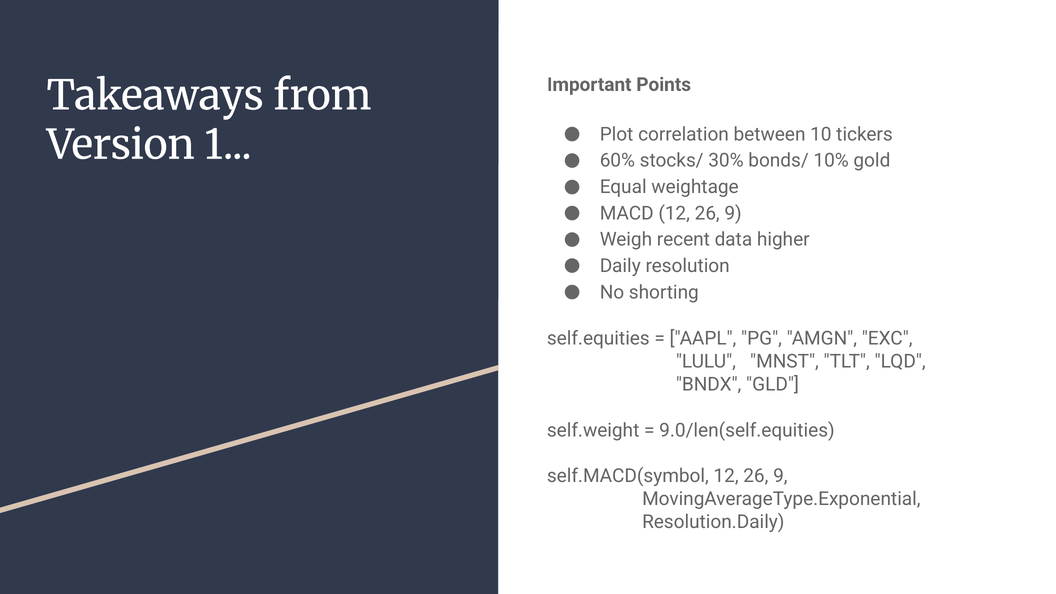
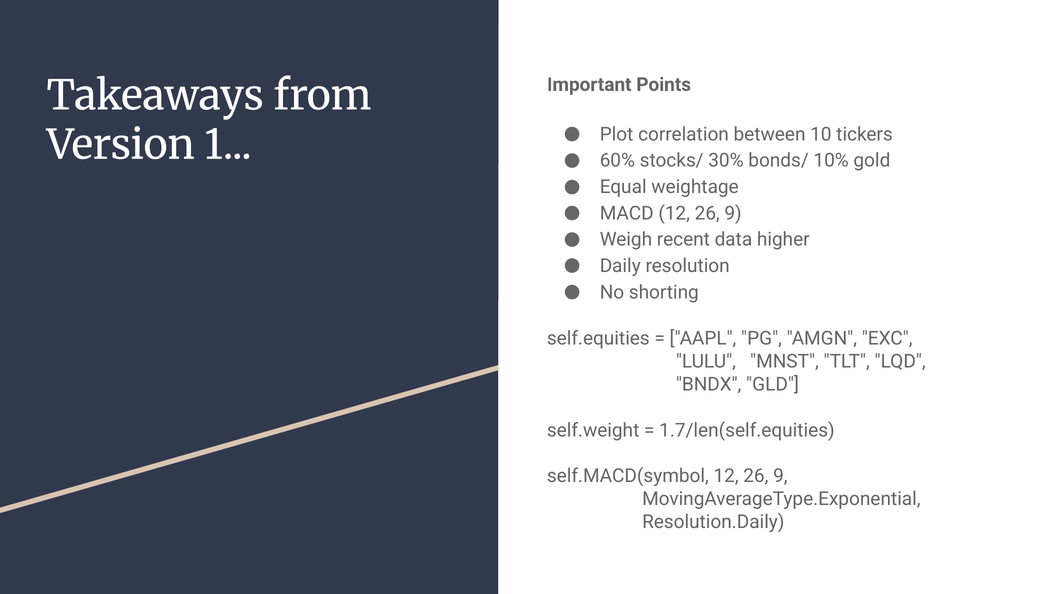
9.0/len(self.equities: 9.0/len(self.equities -> 1.7/len(self.equities
